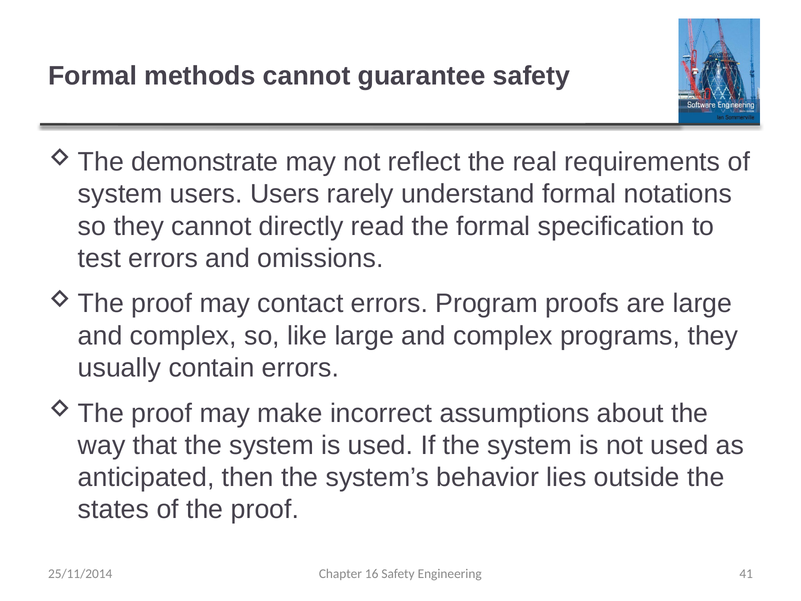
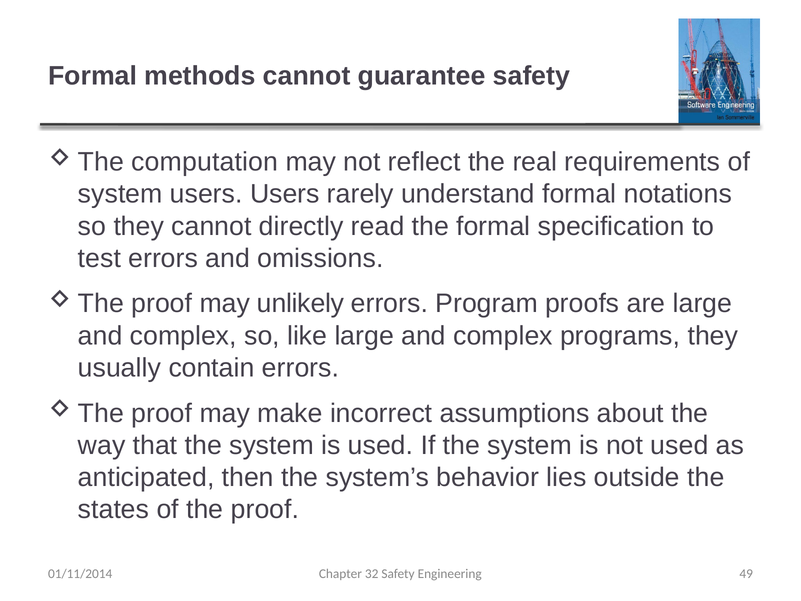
demonstrate: demonstrate -> computation
contact: contact -> unlikely
16: 16 -> 32
41: 41 -> 49
25/11/2014: 25/11/2014 -> 01/11/2014
